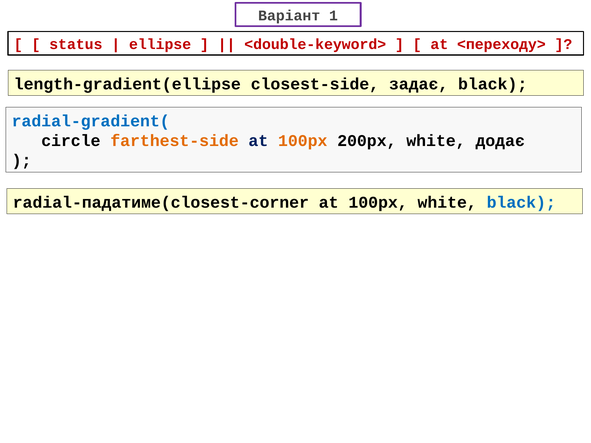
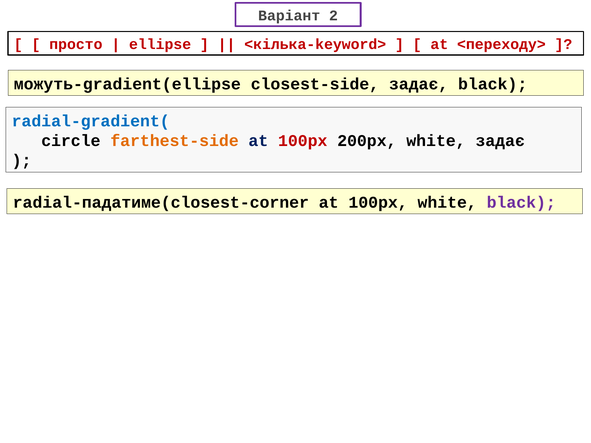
1: 1 -> 2
status: status -> просто
<double-keyword>: <double-keyword> -> <кілька-keyword>
length-gradient(ellipse: length-gradient(ellipse -> можуть-gradient(ellipse
100px at (303, 141) colour: orange -> red
white додає: додає -> задає
black at (521, 202) colour: blue -> purple
